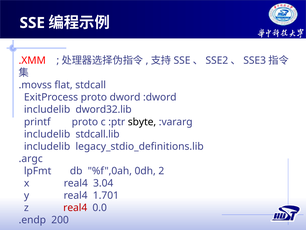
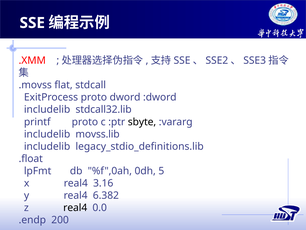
dword32.lib: dword32.lib -> stdcall32.lib
stdcall.lib: stdcall.lib -> movss.lib
.argc: .argc -> .float
2: 2 -> 5
3.04: 3.04 -> 3.16
1.701: 1.701 -> 6.382
real4 at (75, 207) colour: red -> black
